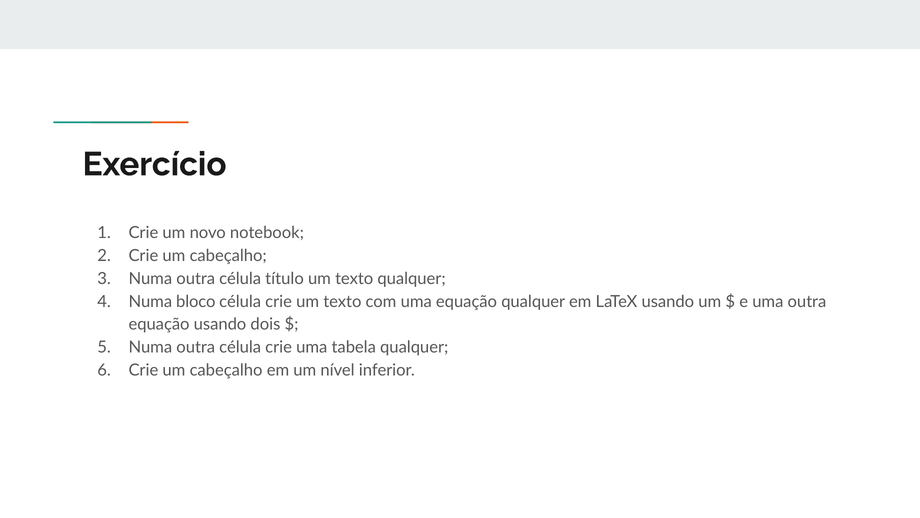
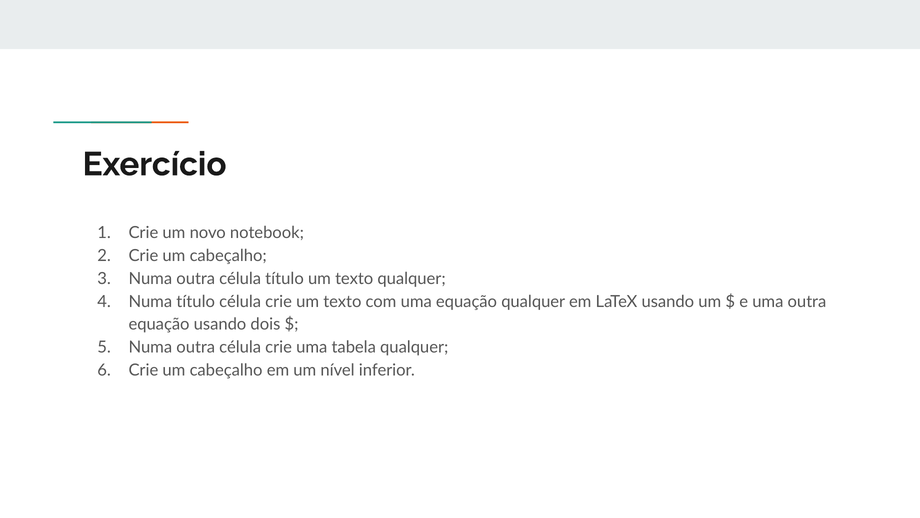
Numa bloco: bloco -> título
